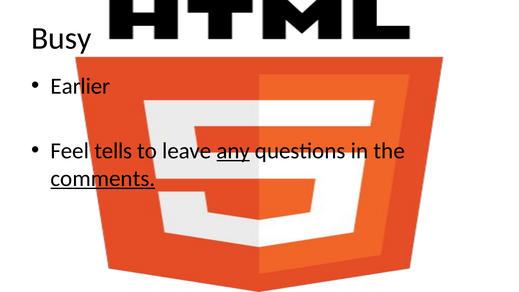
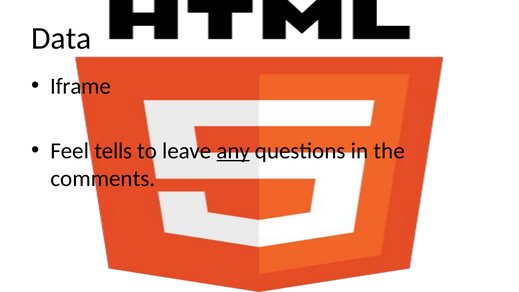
Busy: Busy -> Data
Earlier: Earlier -> Iframe
comments underline: present -> none
